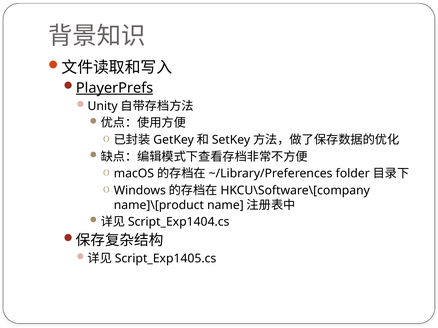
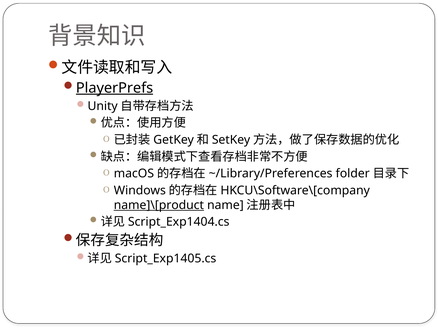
name]\[product underline: none -> present
